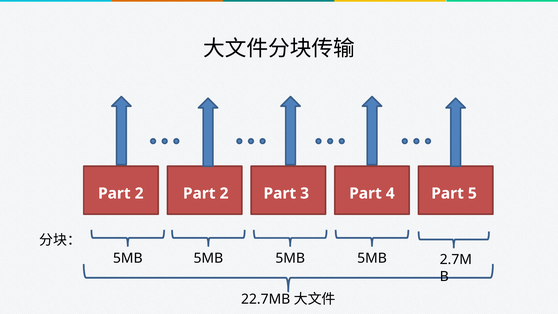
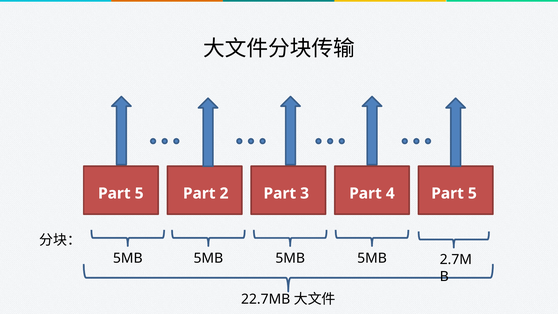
2 at (139, 193): 2 -> 5
